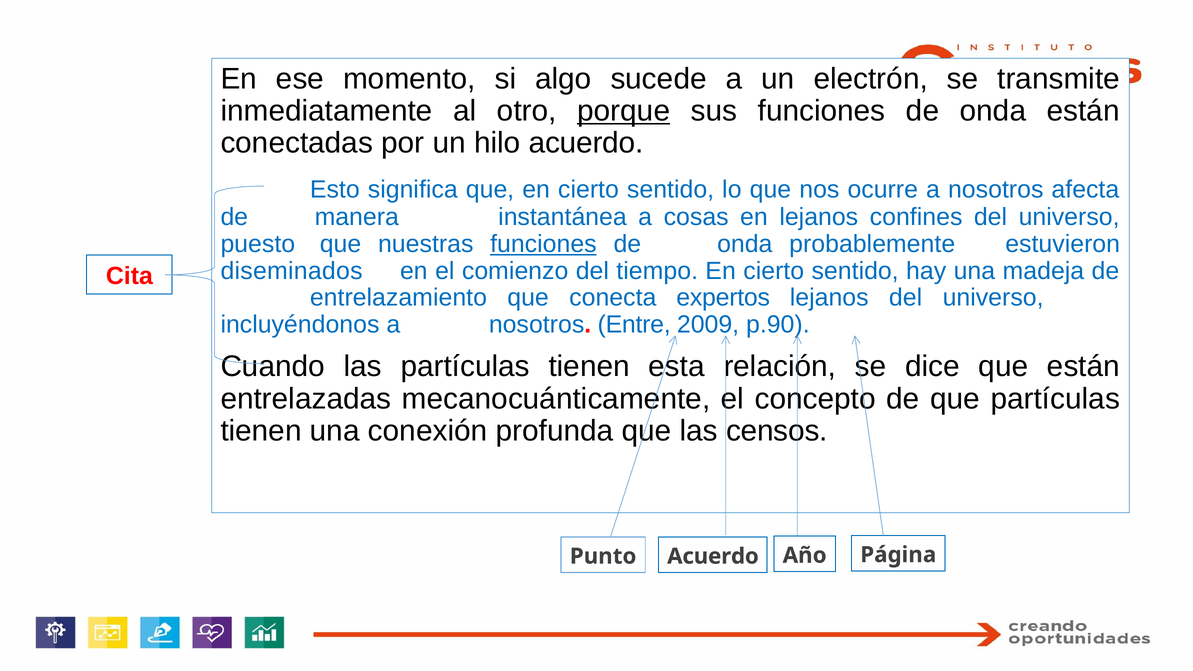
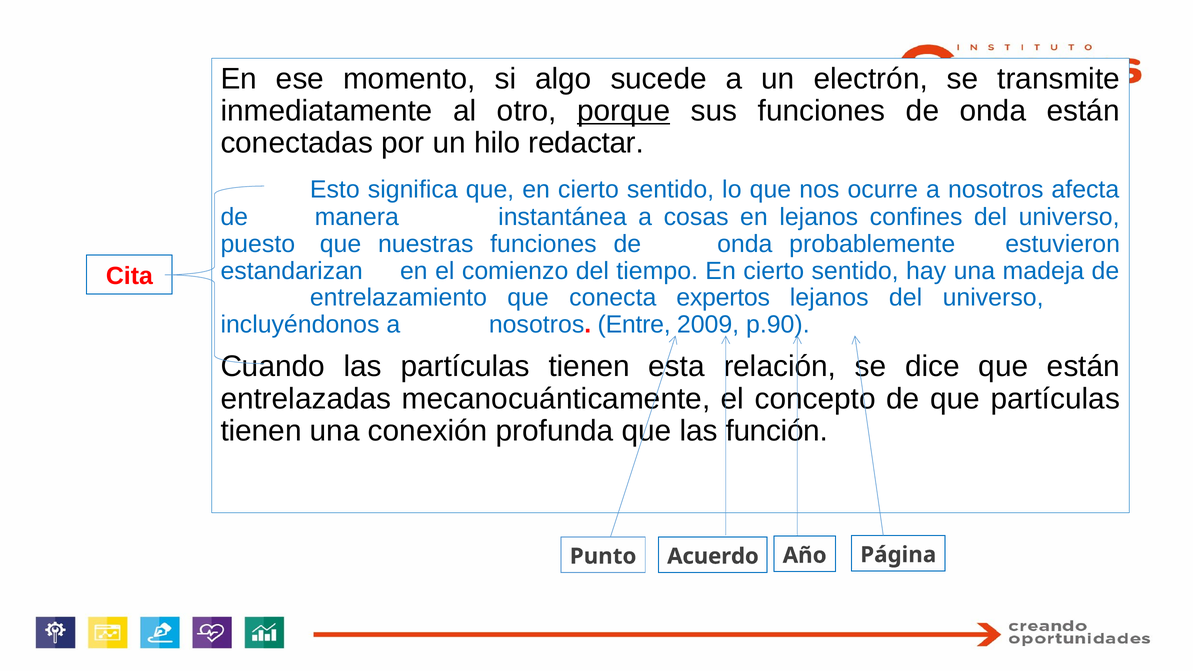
hilo acuerdo: acuerdo -> redactar
funciones at (543, 244) underline: present -> none
diseminados: diseminados -> estandarizan
censos: censos -> función
